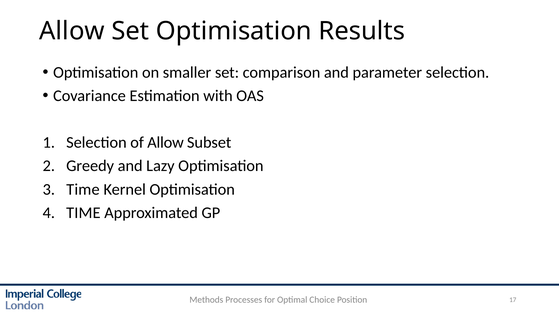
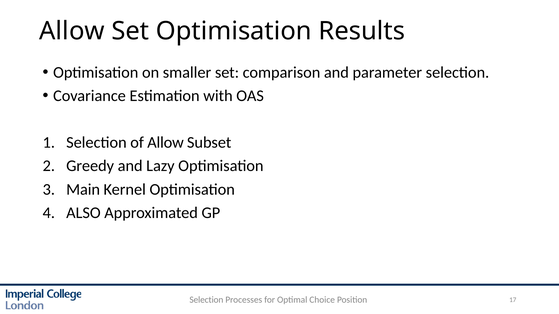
Time at (83, 190): Time -> Main
TIME at (83, 213): TIME -> ALSO
Methods at (206, 300): Methods -> Selection
